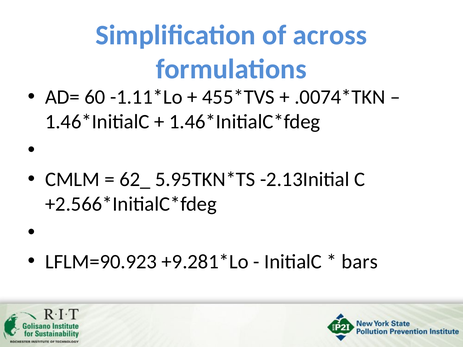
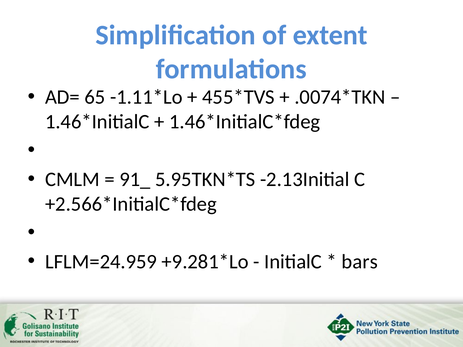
across: across -> extent
60: 60 -> 65
62_: 62_ -> 91_
LFLM=90.923: LFLM=90.923 -> LFLM=24.959
